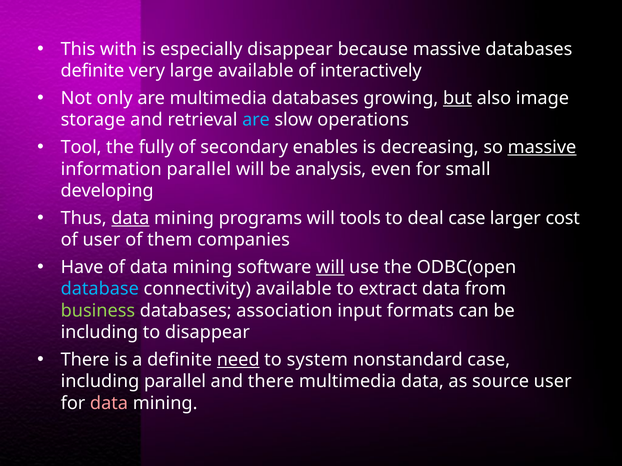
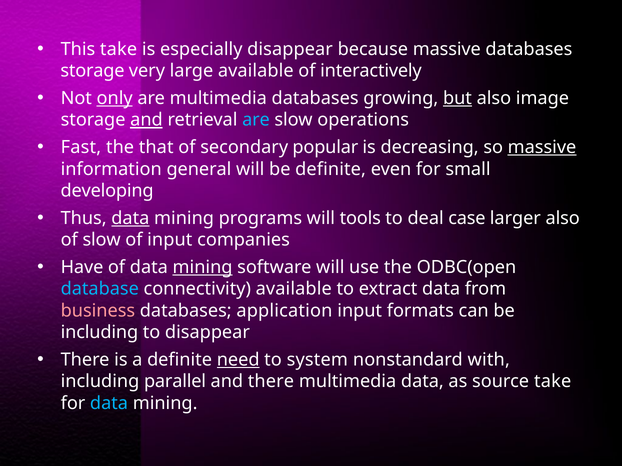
This with: with -> take
definite at (92, 71): definite -> storage
only underline: none -> present
and at (146, 120) underline: none -> present
Tool: Tool -> Fast
fully: fully -> that
enables: enables -> popular
information parallel: parallel -> general
be analysis: analysis -> definite
larger cost: cost -> also
of user: user -> slow
of them: them -> input
mining at (203, 267) underline: none -> present
will at (330, 267) underline: present -> none
business colour: light green -> pink
association: association -> application
nonstandard case: case -> with
source user: user -> take
data at (109, 404) colour: pink -> light blue
